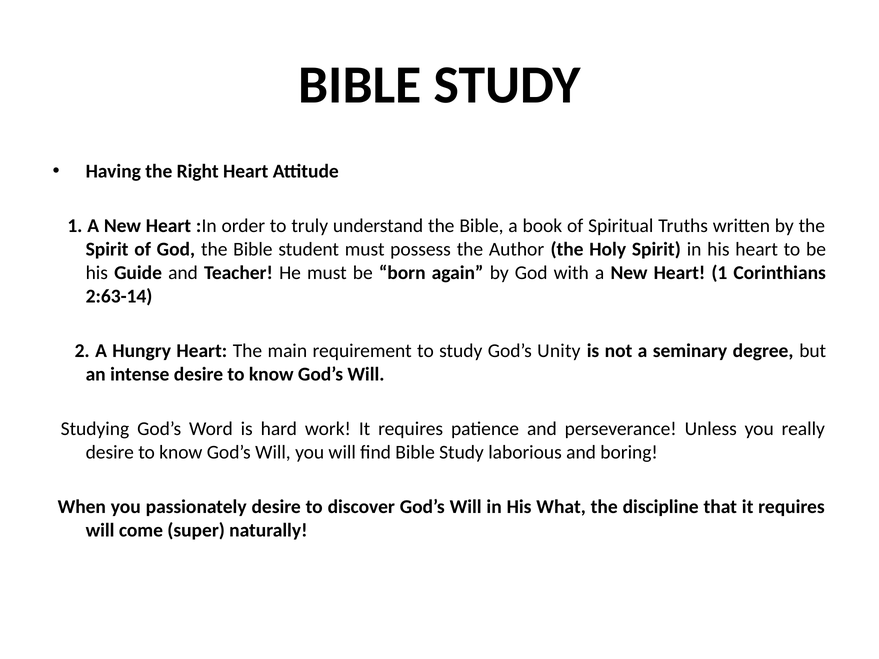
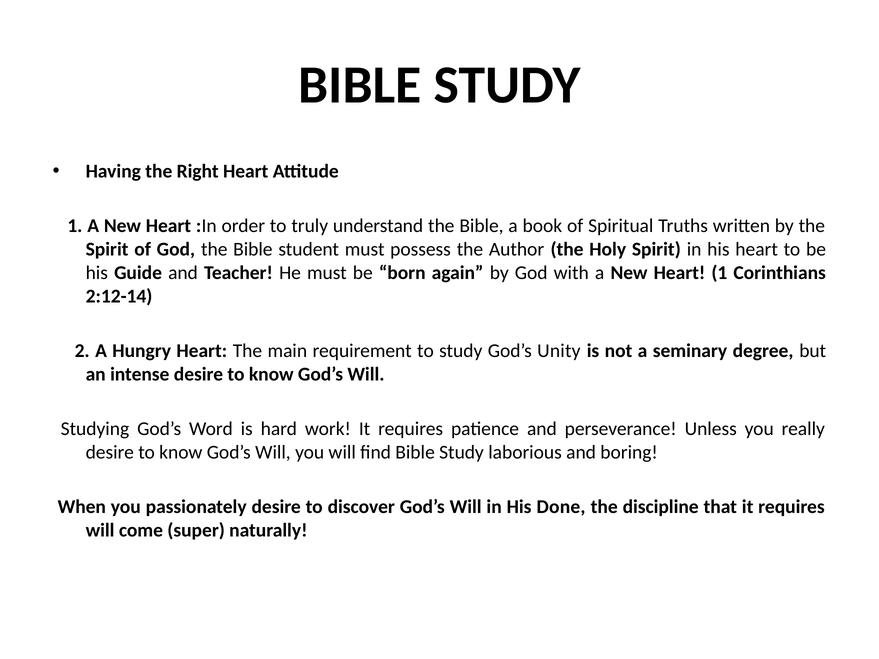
2:63-14: 2:63-14 -> 2:12-14
What: What -> Done
